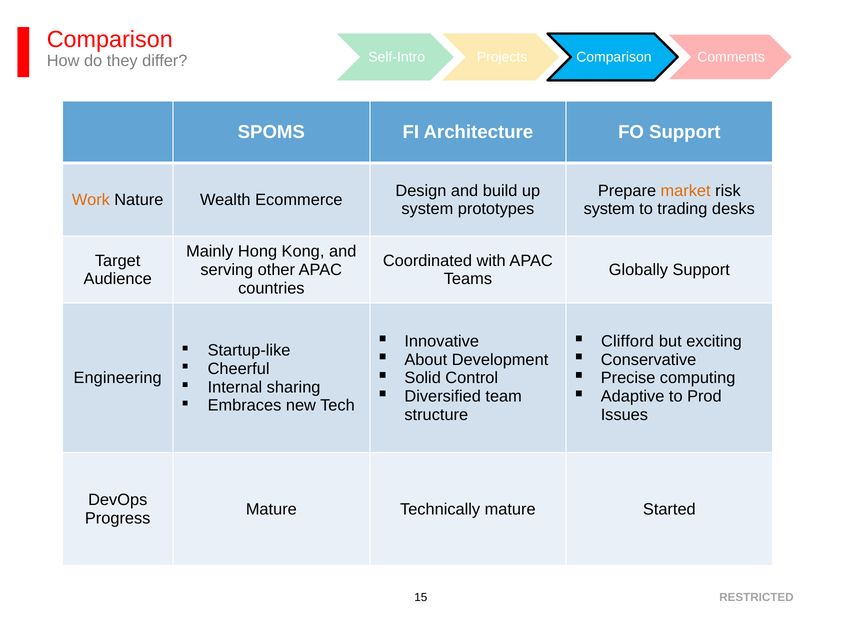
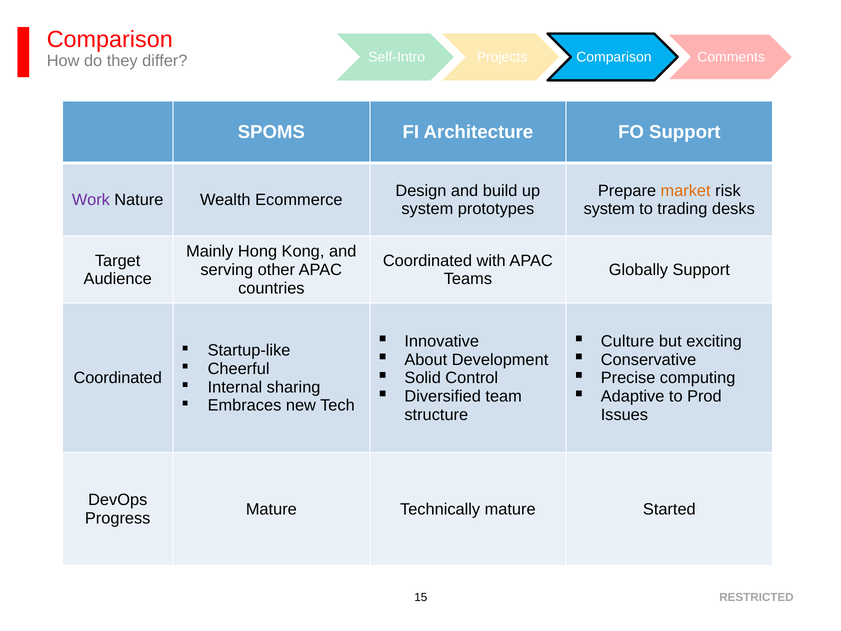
Work colour: orange -> purple
Clifford: Clifford -> Culture
Engineering at (118, 378): Engineering -> Coordinated
